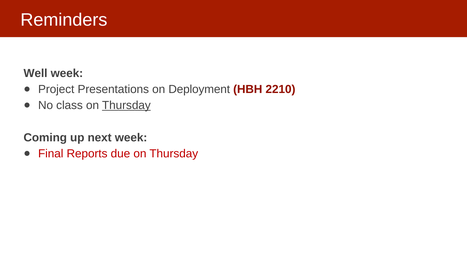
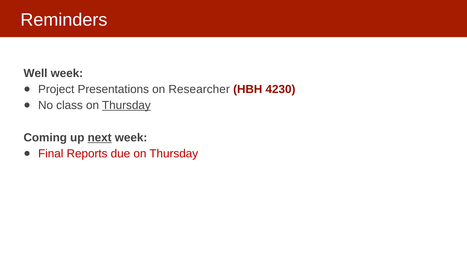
Deployment: Deployment -> Researcher
2210: 2210 -> 4230
next underline: none -> present
